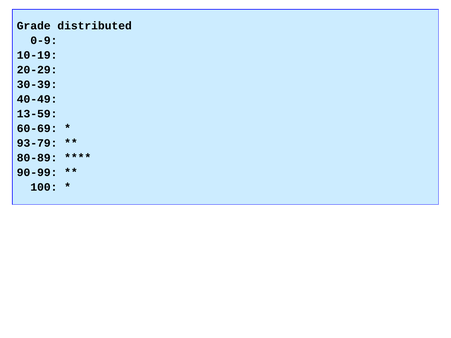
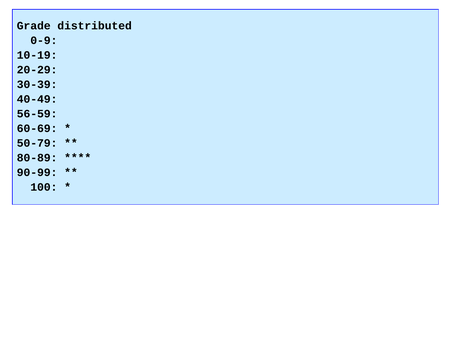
13-59: 13-59 -> 56-59
93-79: 93-79 -> 50-79
